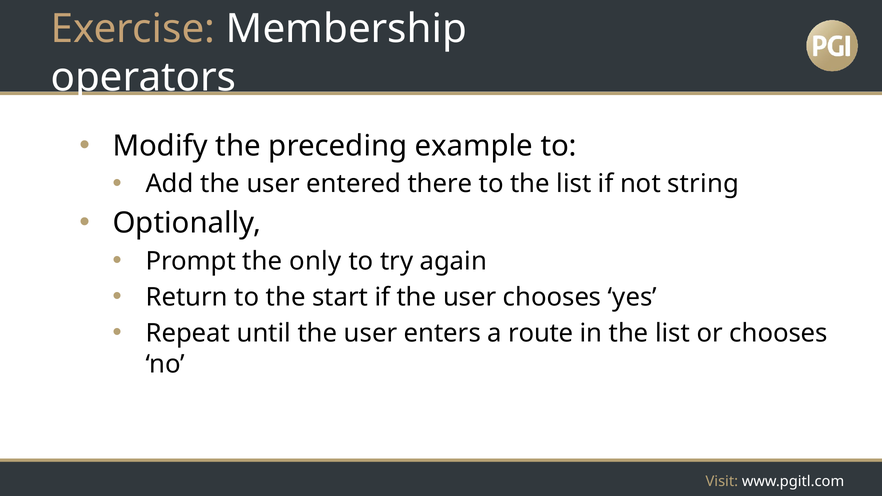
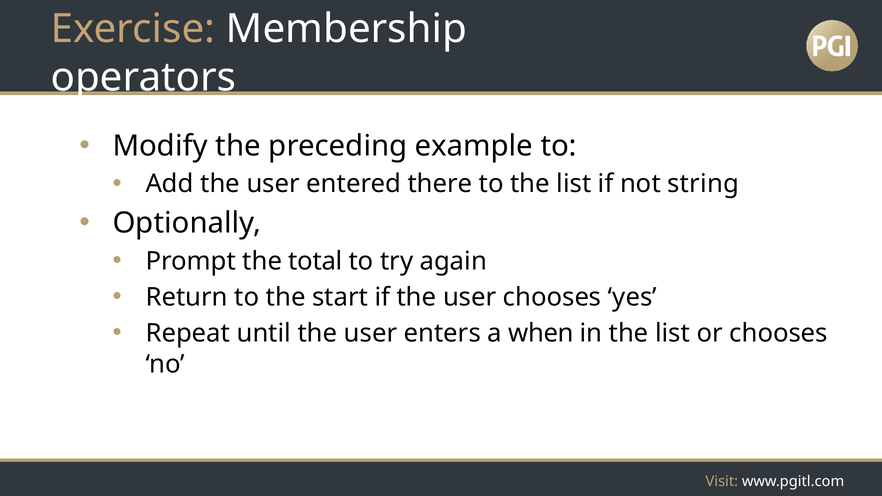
only: only -> total
route: route -> when
